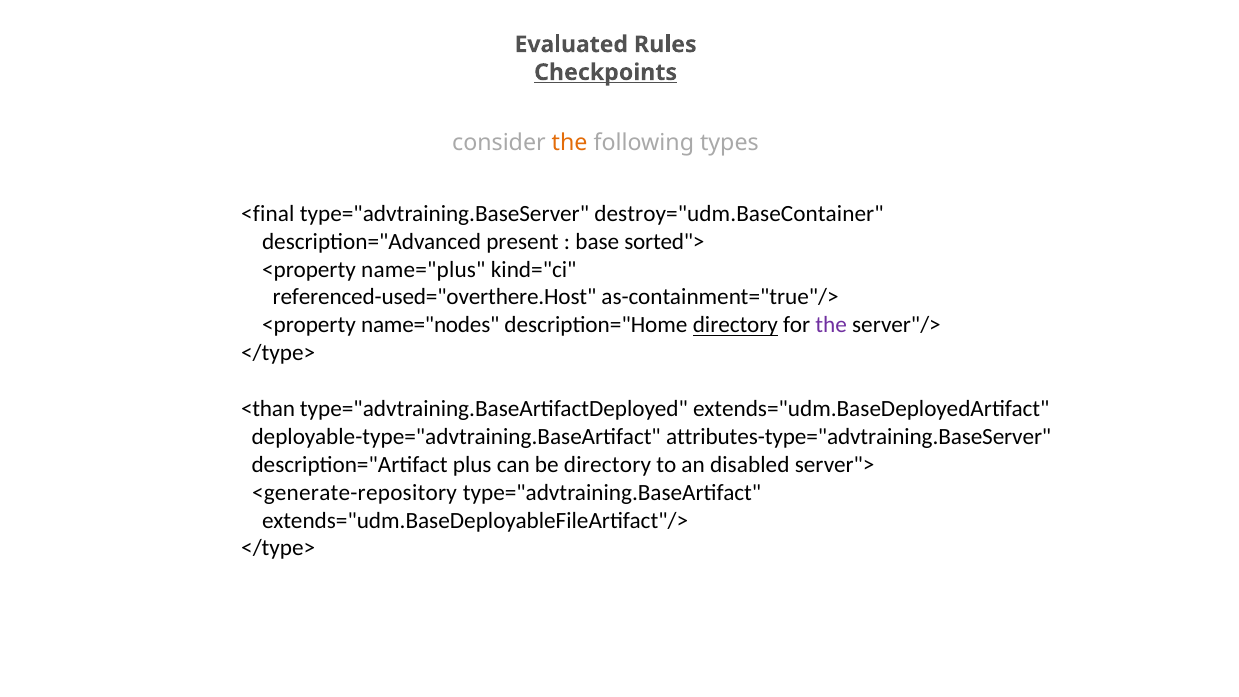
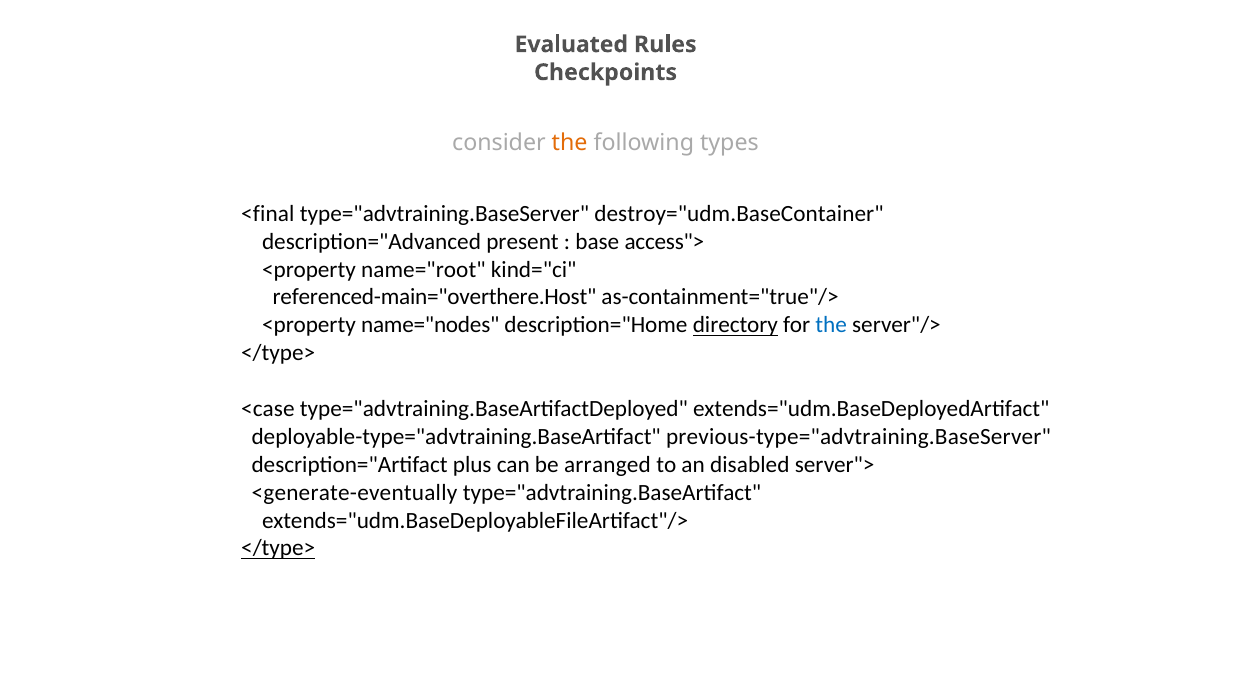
Checkpoints underline: present -> none
sorted">: sorted"> -> access">
name="plus: name="plus -> name="root
referenced-used="overthere.Host: referenced-used="overthere.Host -> referenced-main="overthere.Host
the at (831, 325) colour: purple -> blue
<than: <than -> <case
attributes-type="advtraining.BaseServer: attributes-type="advtraining.BaseServer -> previous-type="advtraining.BaseServer
be directory: directory -> arranged
<generate-repository: <generate-repository -> <generate-eventually
</type> at (278, 548) underline: none -> present
